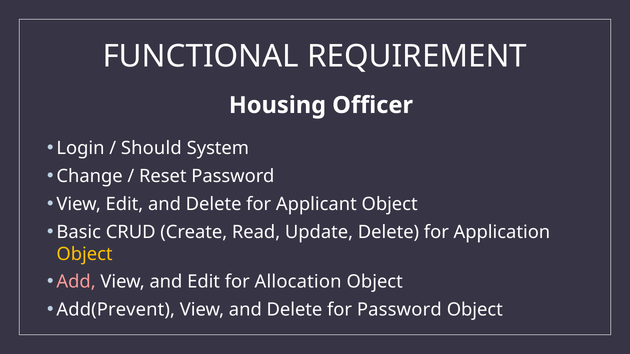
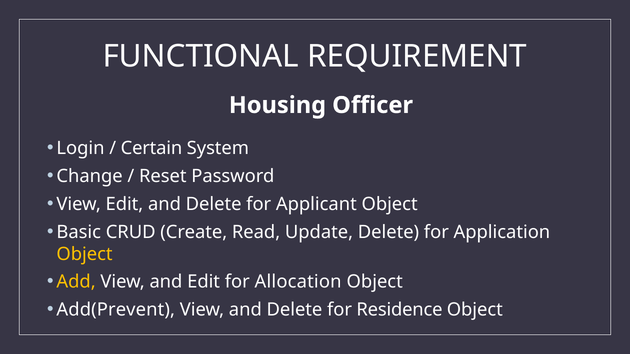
Should: Should -> Certain
Add colour: pink -> yellow
for Password: Password -> Residence
